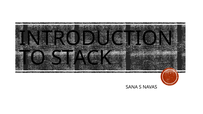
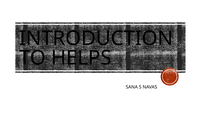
STACK: STACK -> HELPS
